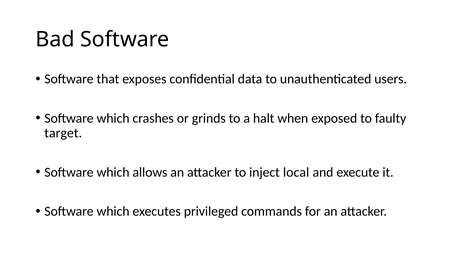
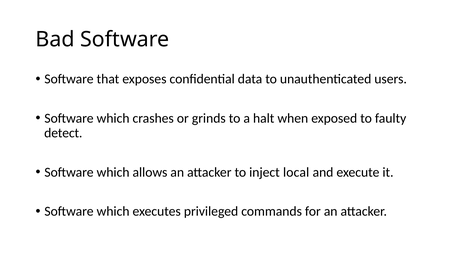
target: target -> detect
